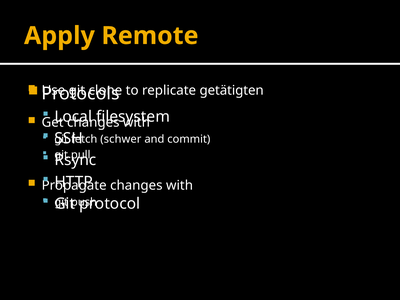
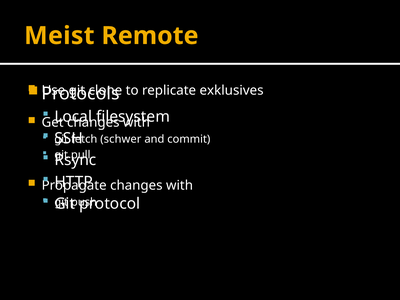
Apply: Apply -> Meist
getätigten: getätigten -> exklusives
